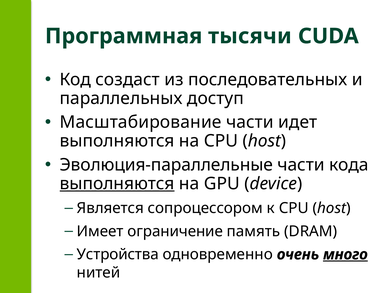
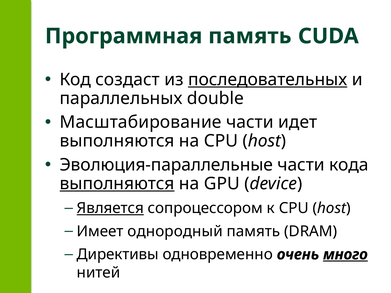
Программная тысячи: тысячи -> память
последовательных underline: none -> present
доступ: доступ -> double
Является underline: none -> present
ограничение: ограничение -> однородный
Устройства: Устройства -> Директивы
